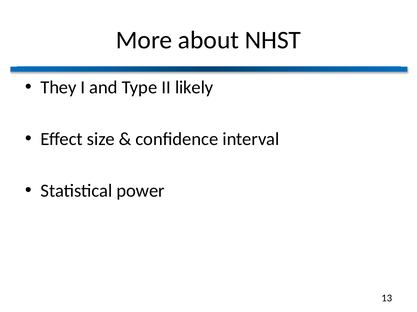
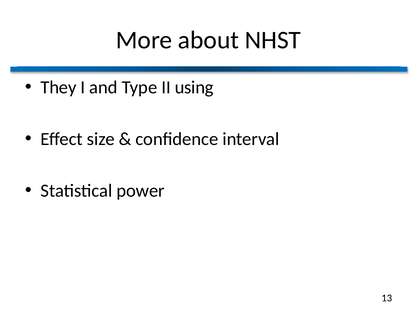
likely: likely -> using
